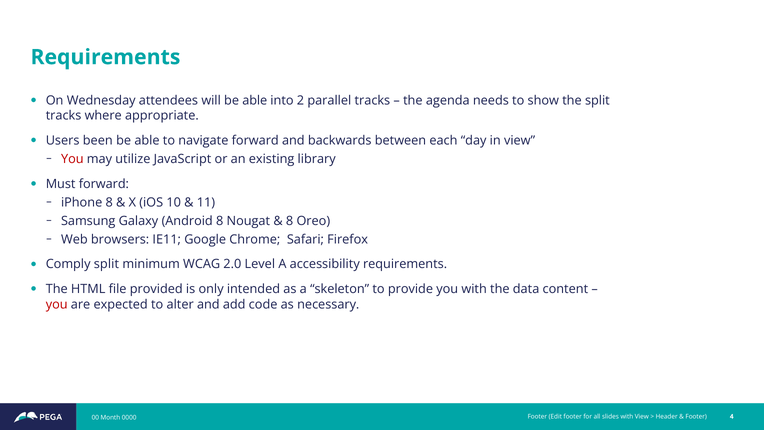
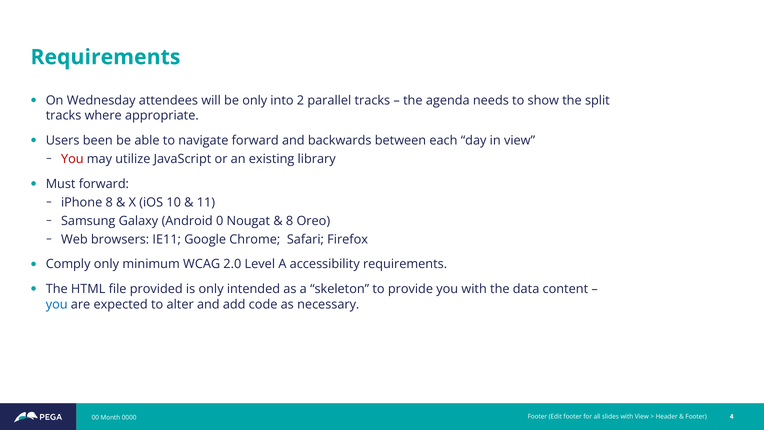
will be able: able -> only
Android 8: 8 -> 0
Comply split: split -> only
you at (57, 304) colour: red -> blue
